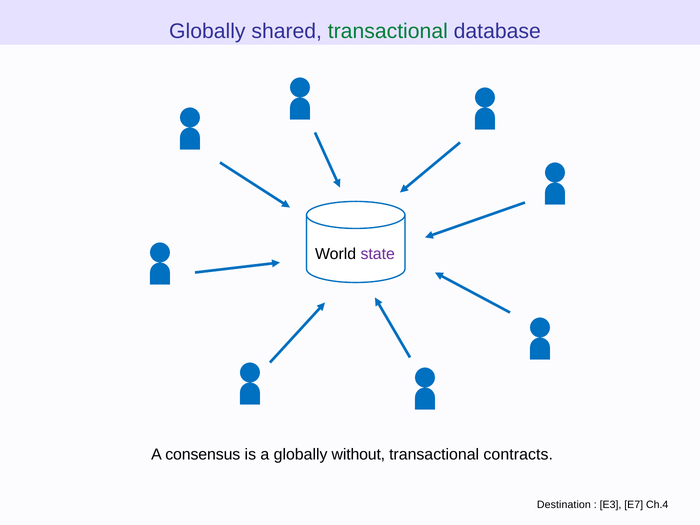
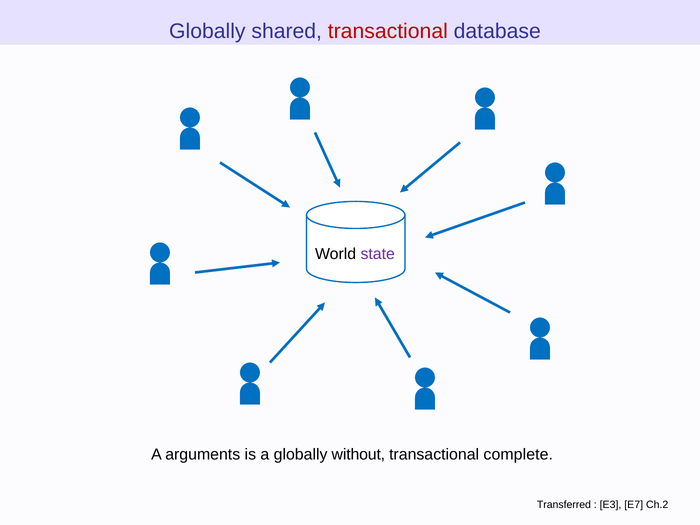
transactional at (388, 31) colour: green -> red
consensus: consensus -> arguments
contracts: contracts -> complete
Destination: Destination -> Transferred
Ch.4: Ch.4 -> Ch.2
